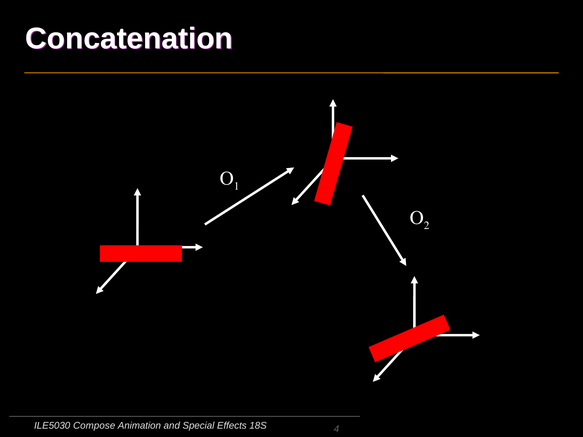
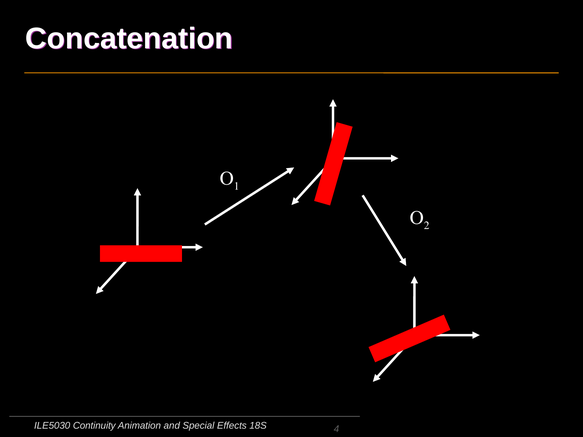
Compose: Compose -> Continuity
